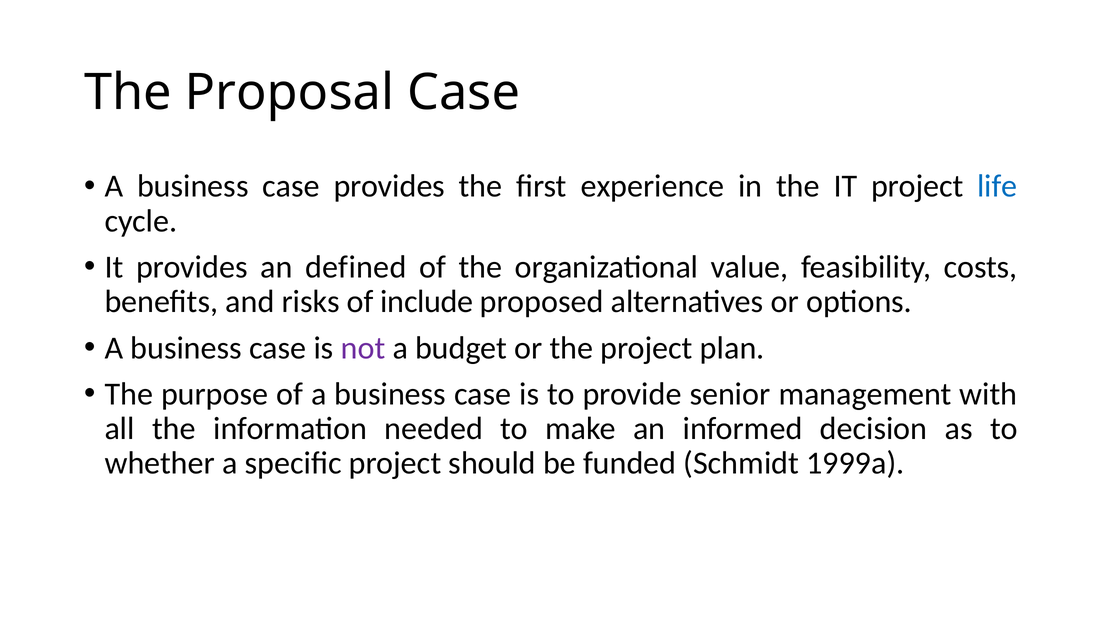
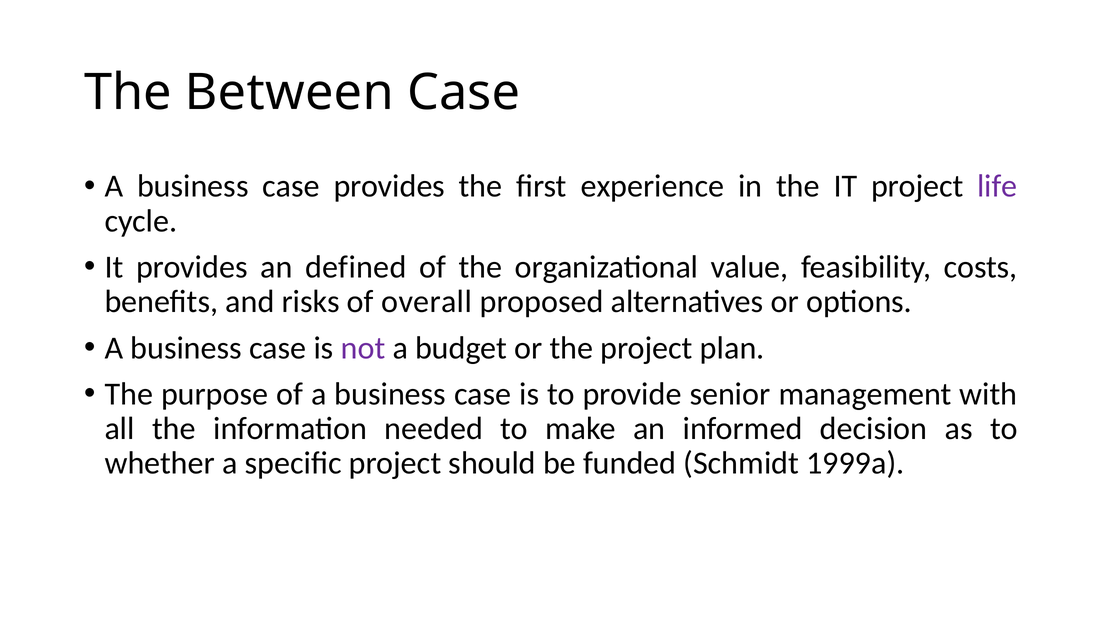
Proposal: Proposal -> Between
life colour: blue -> purple
include: include -> overall
